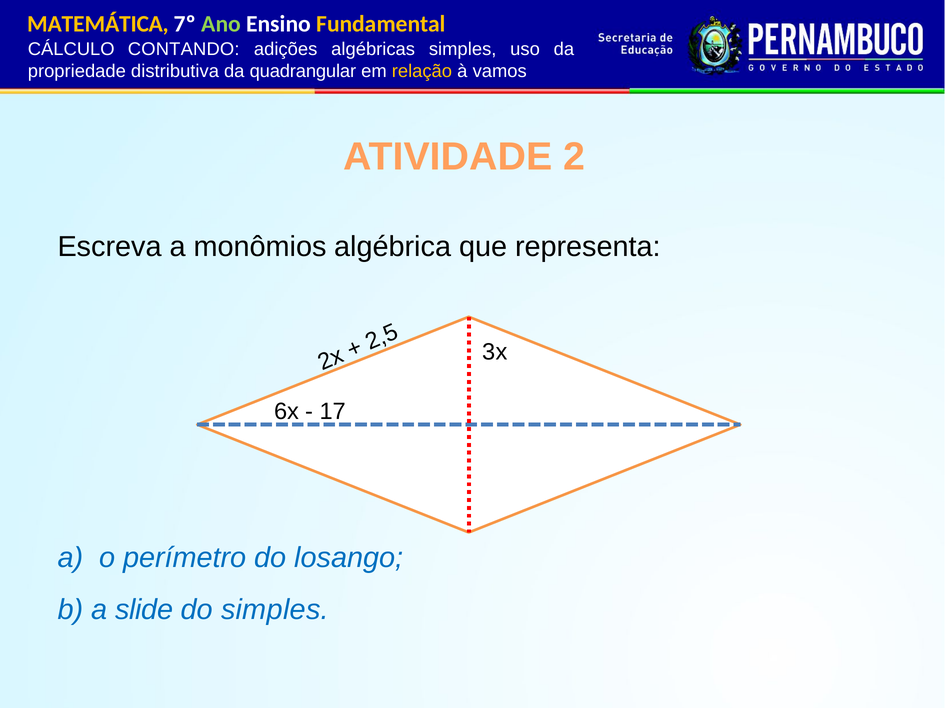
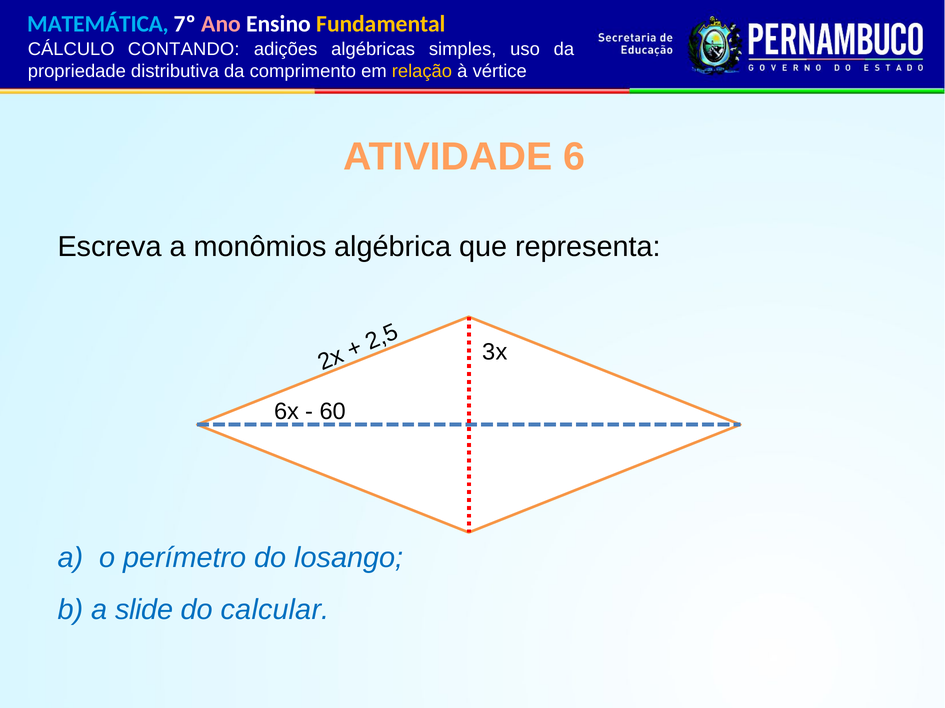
MATEMÁTICA colour: yellow -> light blue
Ano colour: light green -> pink
quadrangular: quadrangular -> comprimento
vamos: vamos -> vértice
ATIVIDADE 2: 2 -> 6
17: 17 -> 60
do simples: simples -> calcular
